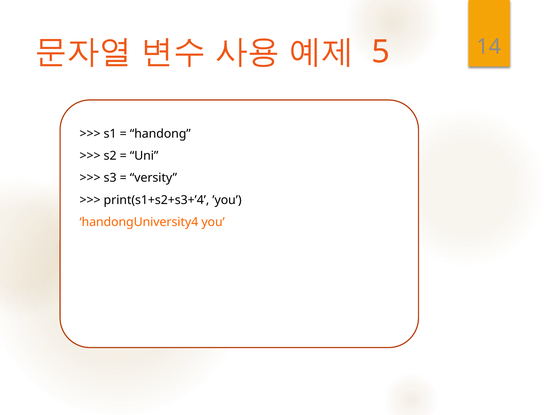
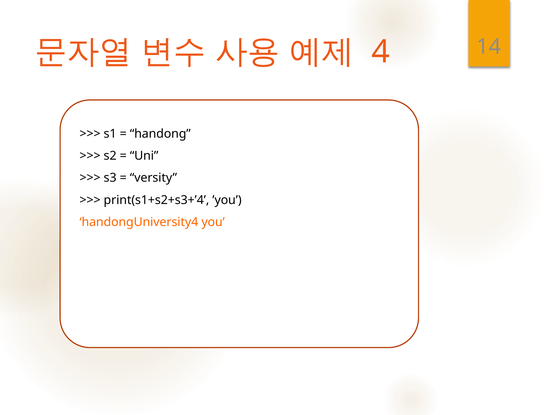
5: 5 -> 4
